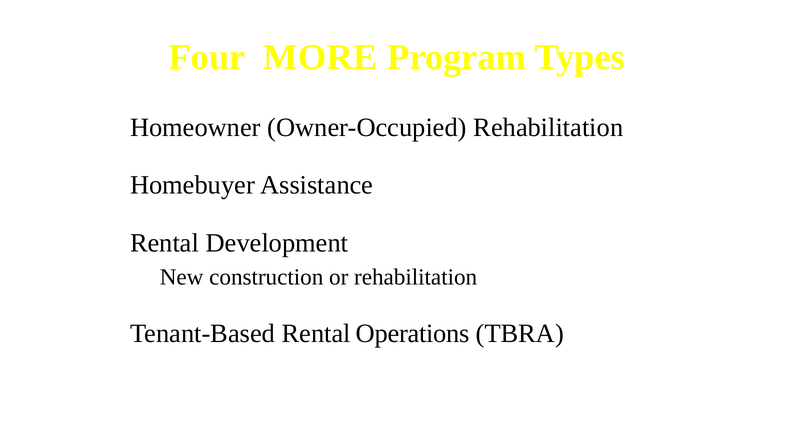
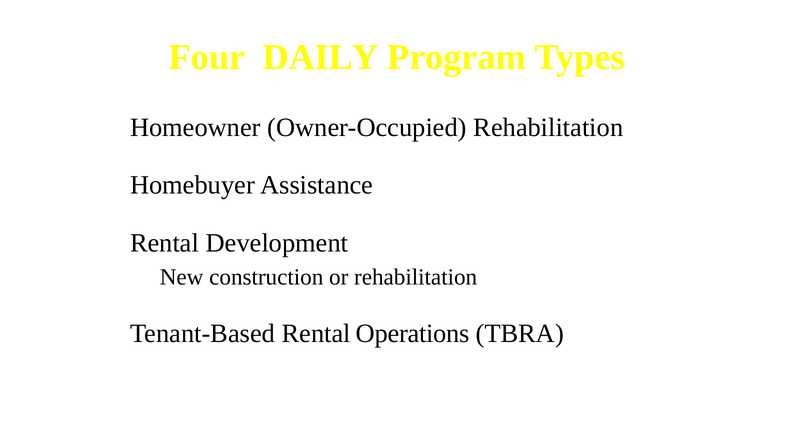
MORE: MORE -> DAILY
